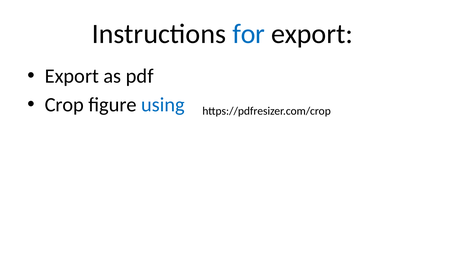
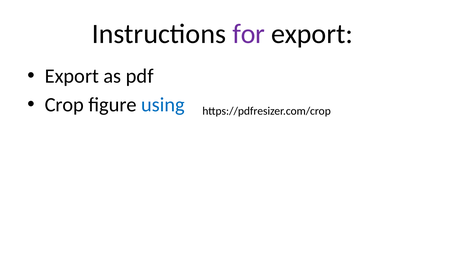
for colour: blue -> purple
